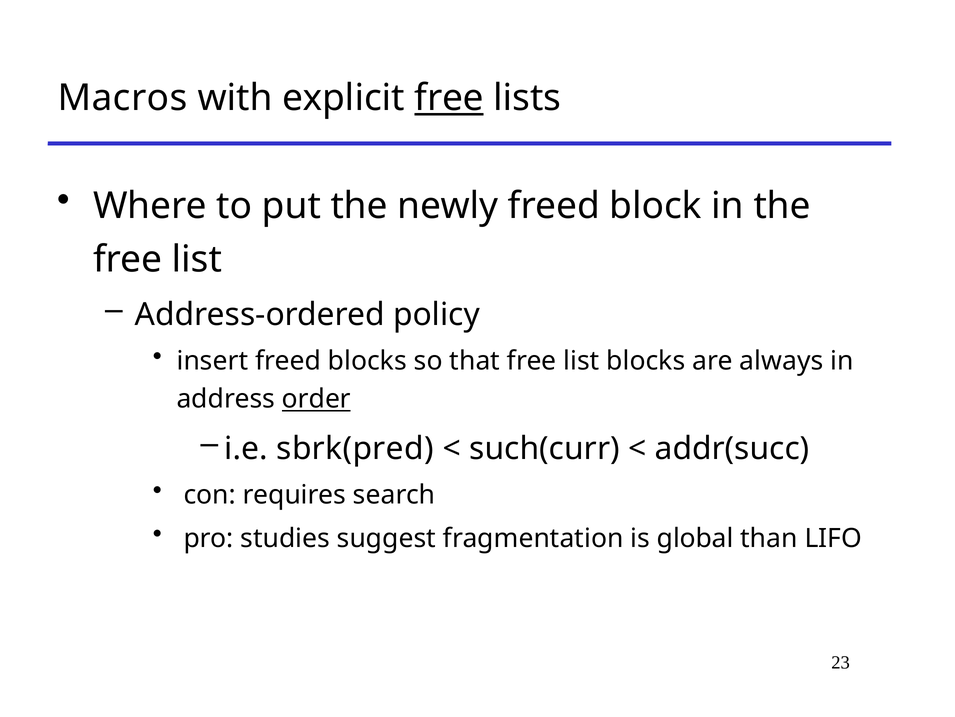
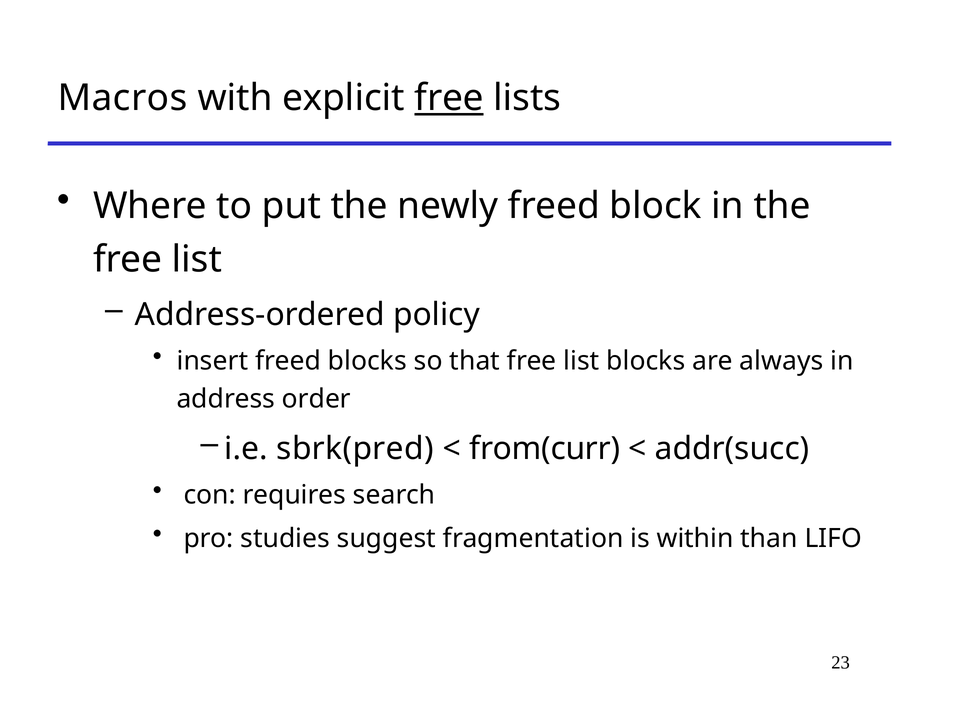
order underline: present -> none
such(curr: such(curr -> from(curr
global: global -> within
